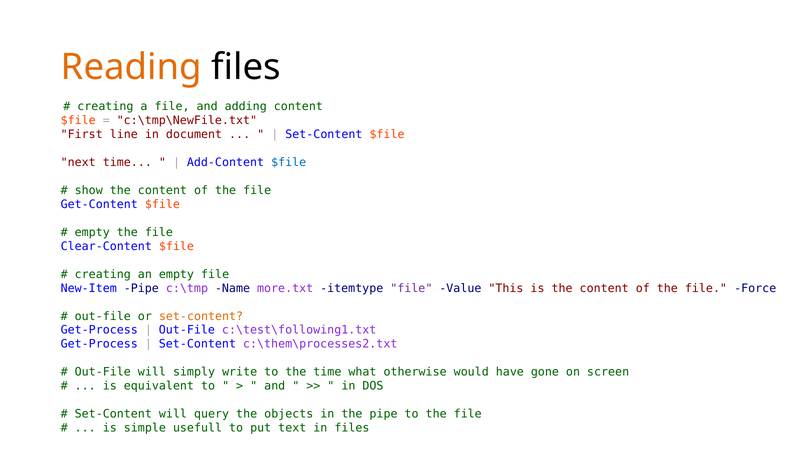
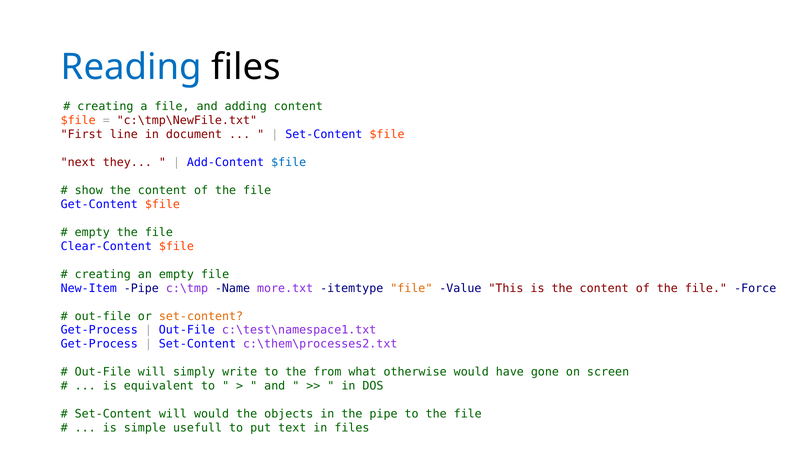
Reading colour: orange -> blue
next time: time -> they
file at (411, 288) colour: purple -> orange
c:\test\following1.txt: c:\test\following1.txt -> c:\test\namespace1.txt
the time: time -> from
will query: query -> would
